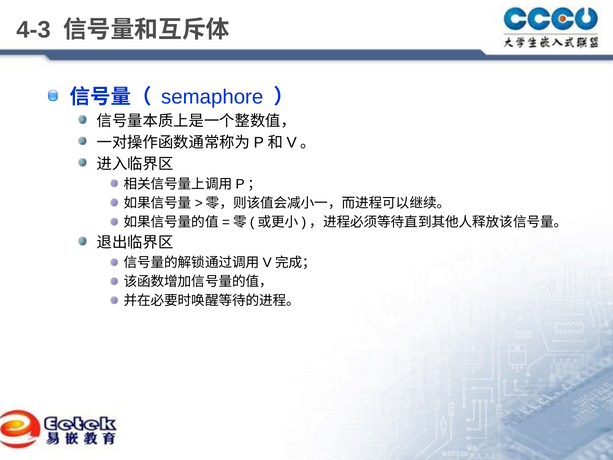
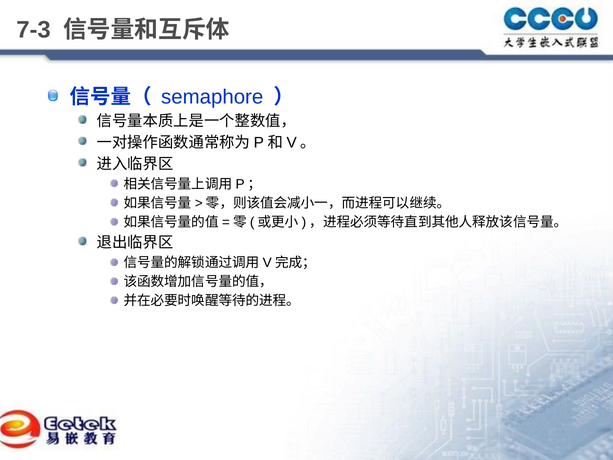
4-3: 4-3 -> 7-3
